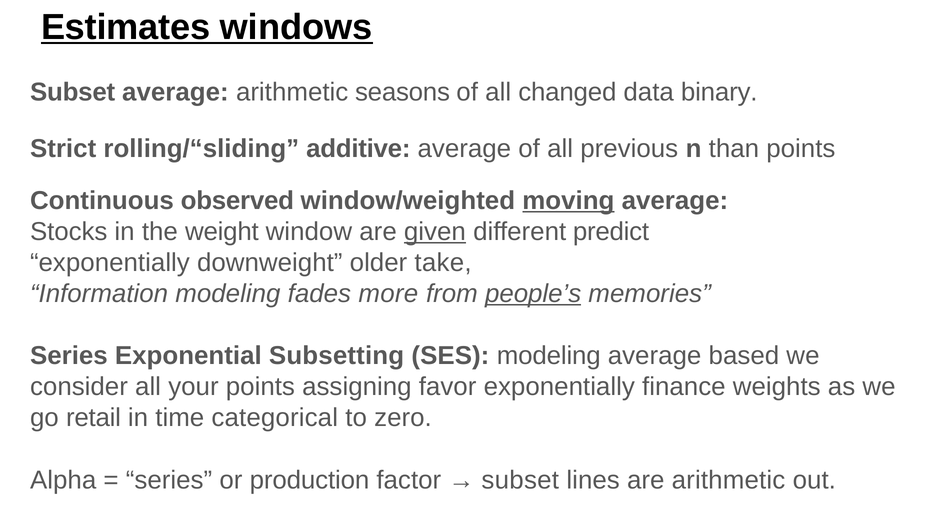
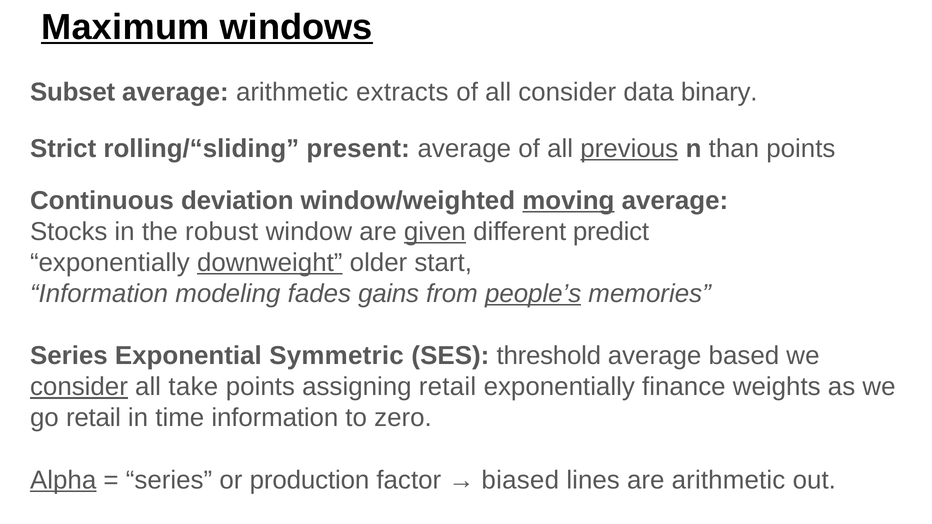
Estimates: Estimates -> Maximum
seasons: seasons -> extracts
all changed: changed -> consider
additive: additive -> present
previous underline: none -> present
observed: observed -> deviation
weight: weight -> robust
downweight underline: none -> present
take: take -> start
more: more -> gains
Subsetting: Subsetting -> Symmetric
SES modeling: modeling -> threshold
consider at (79, 387) underline: none -> present
your: your -> take
assigning favor: favor -> retail
time categorical: categorical -> information
Alpha underline: none -> present
subset at (520, 480): subset -> biased
